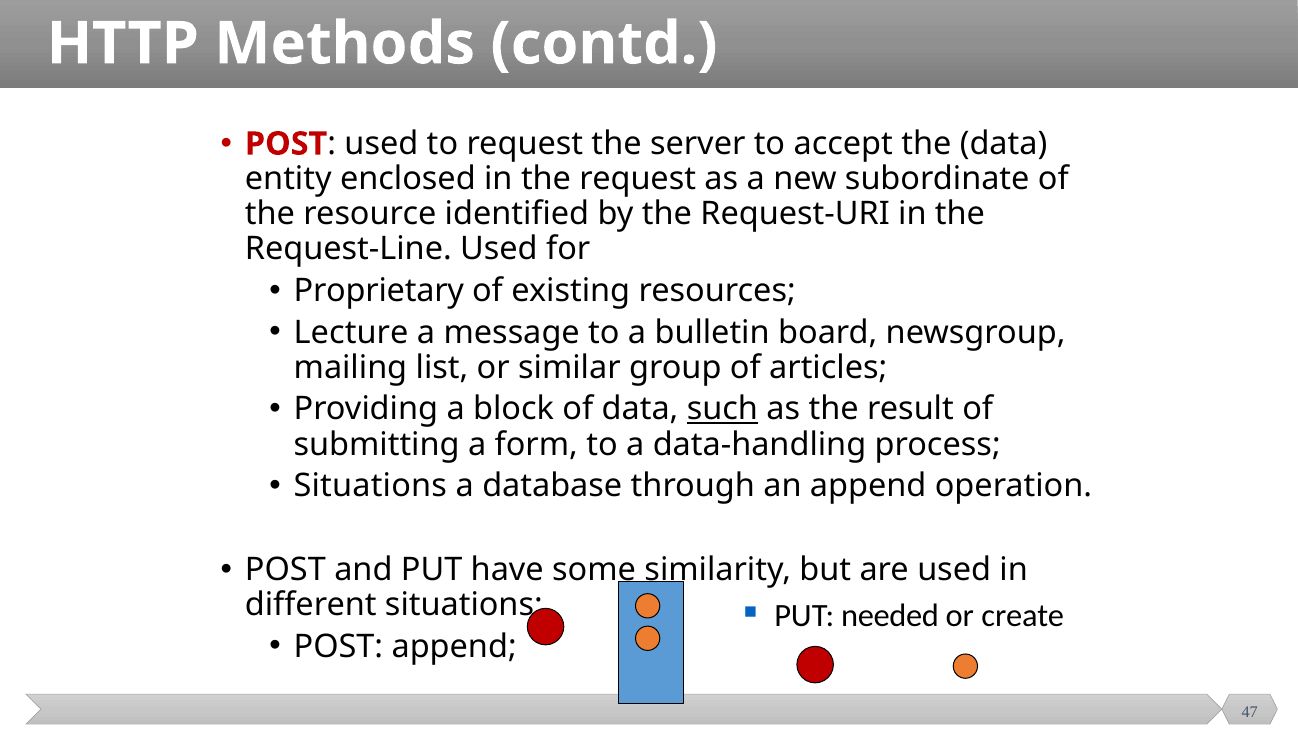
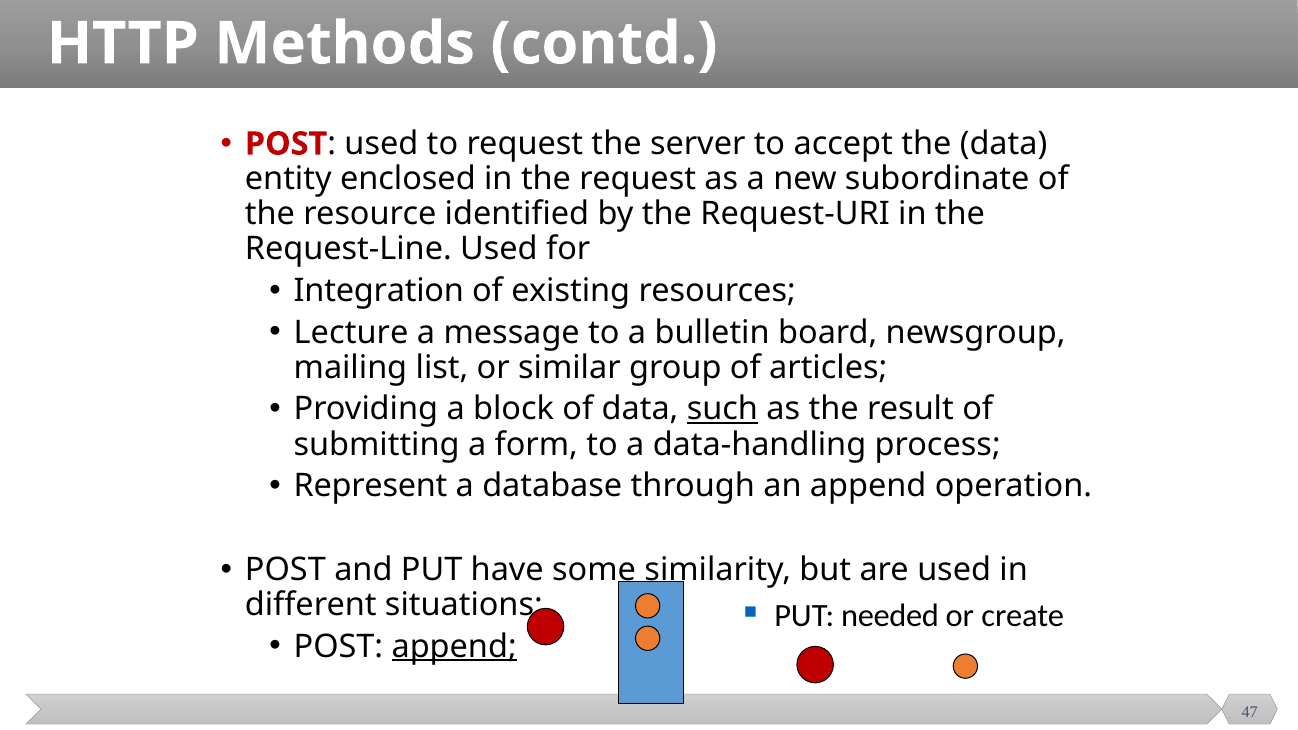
Proprietary: Proprietary -> Integration
Situations at (370, 486): Situations -> Represent
append at (454, 647) underline: none -> present
